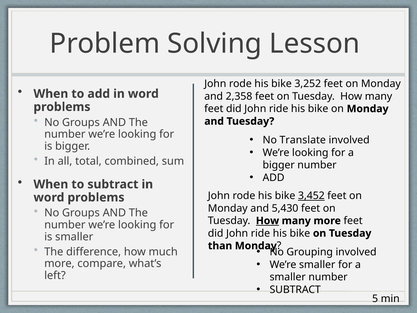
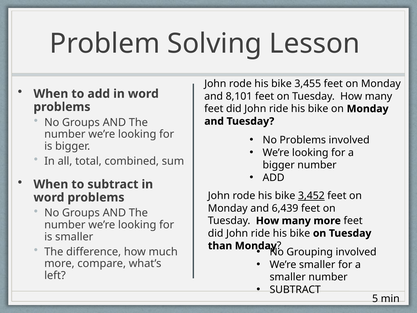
3,252: 3,252 -> 3,455
2,358: 2,358 -> 8,101
No Translate: Translate -> Problems
5,430: 5,430 -> 6,439
How at (267, 221) underline: present -> none
